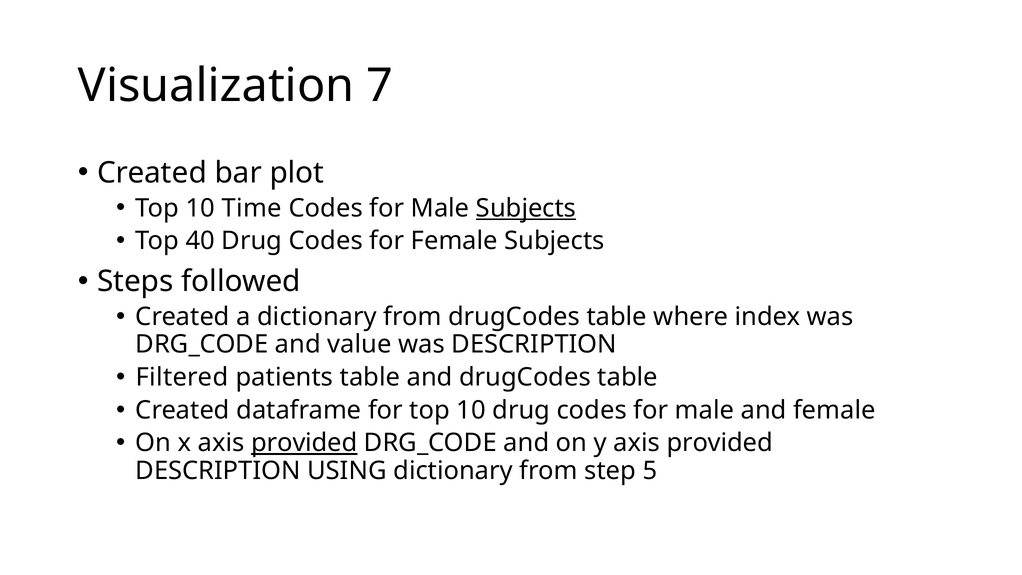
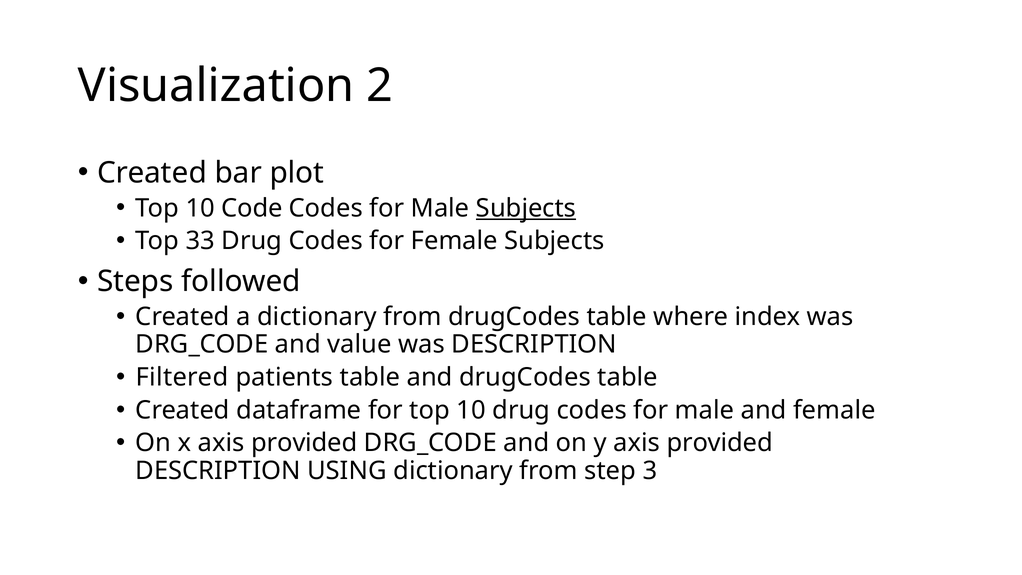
7: 7 -> 2
Time: Time -> Code
40: 40 -> 33
provided at (304, 443) underline: present -> none
5: 5 -> 3
